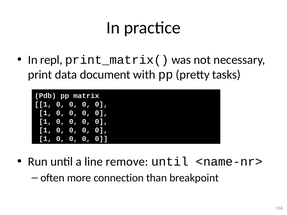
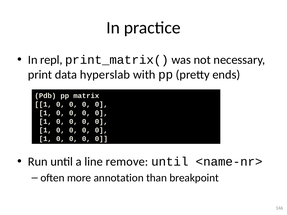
document: document -> hyperslab
tasks: tasks -> ends
connection: connection -> annotation
